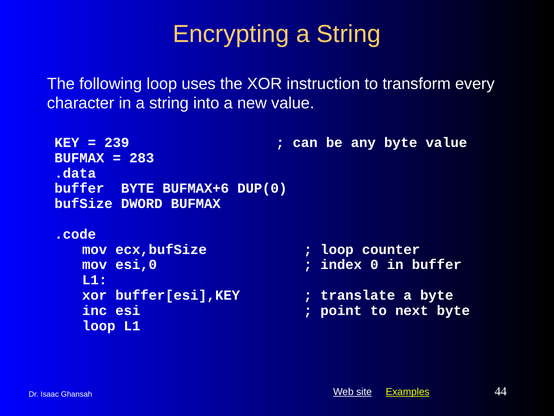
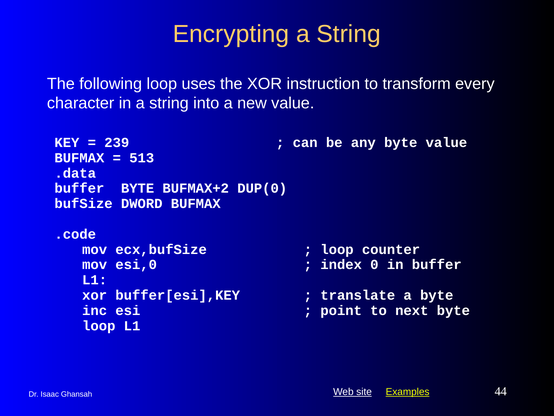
283: 283 -> 513
BUFMAX+6: BUFMAX+6 -> BUFMAX+2
